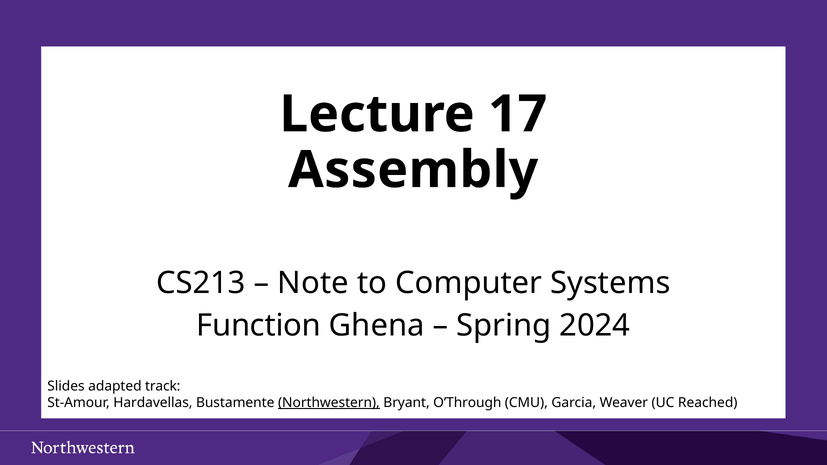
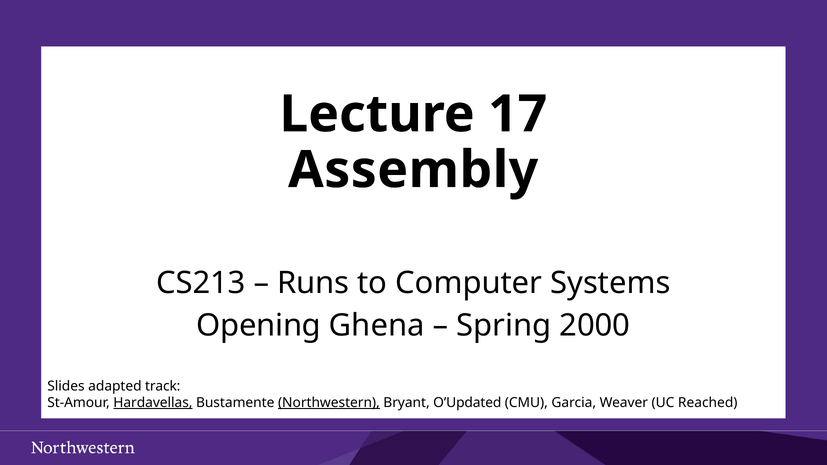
Note: Note -> Runs
Function: Function -> Opening
2024: 2024 -> 2000
Hardavellas underline: none -> present
O’Through: O’Through -> O’Updated
